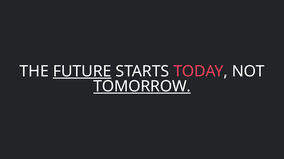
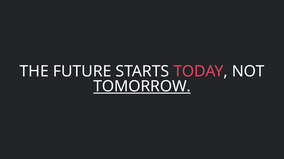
FUTURE underline: present -> none
